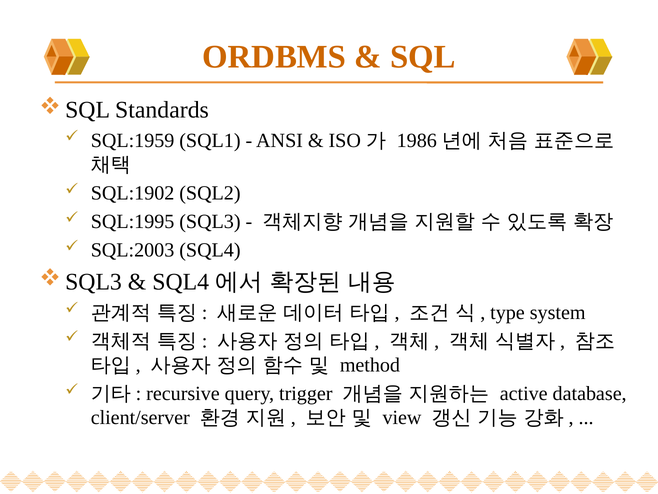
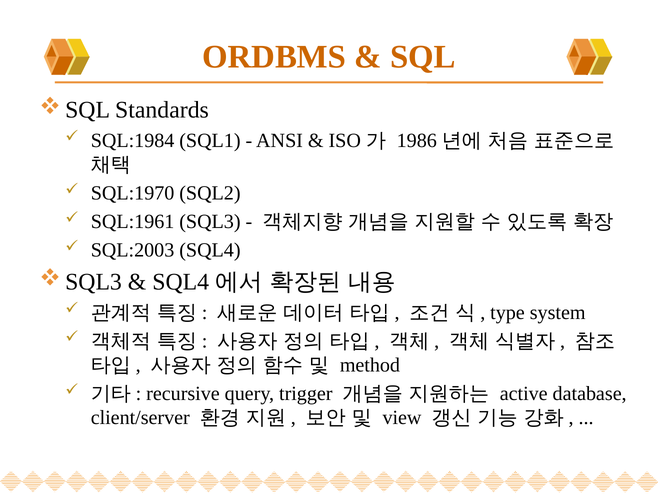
SQL:1959: SQL:1959 -> SQL:1984
SQL:1902: SQL:1902 -> SQL:1970
SQL:1995: SQL:1995 -> SQL:1961
